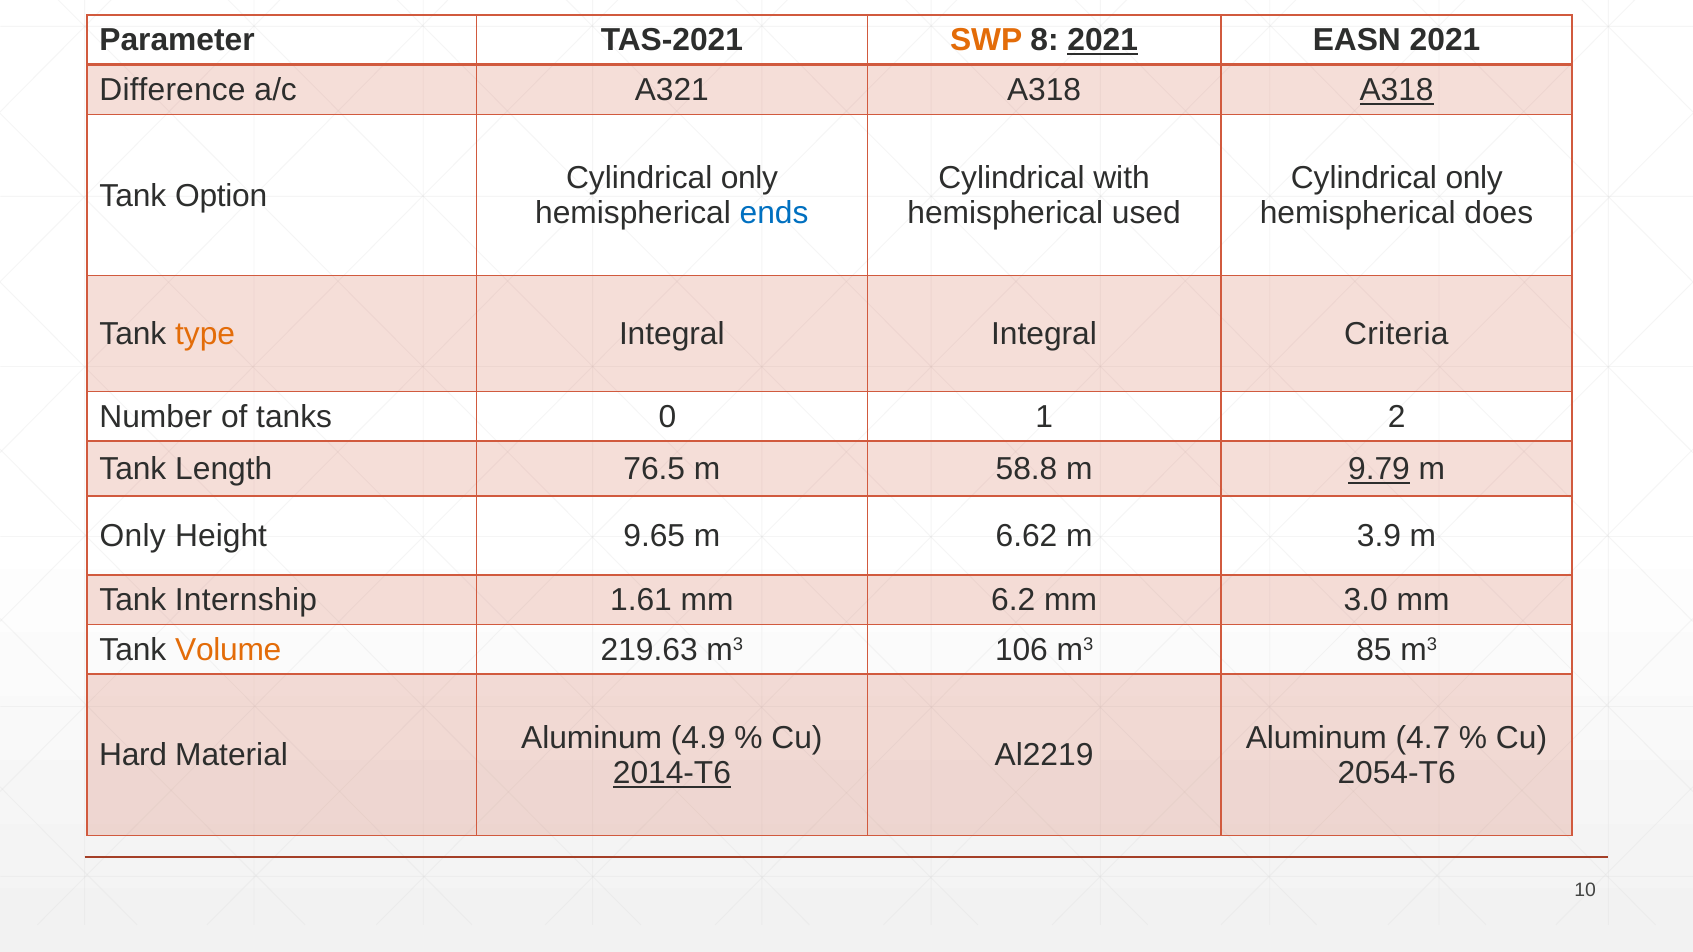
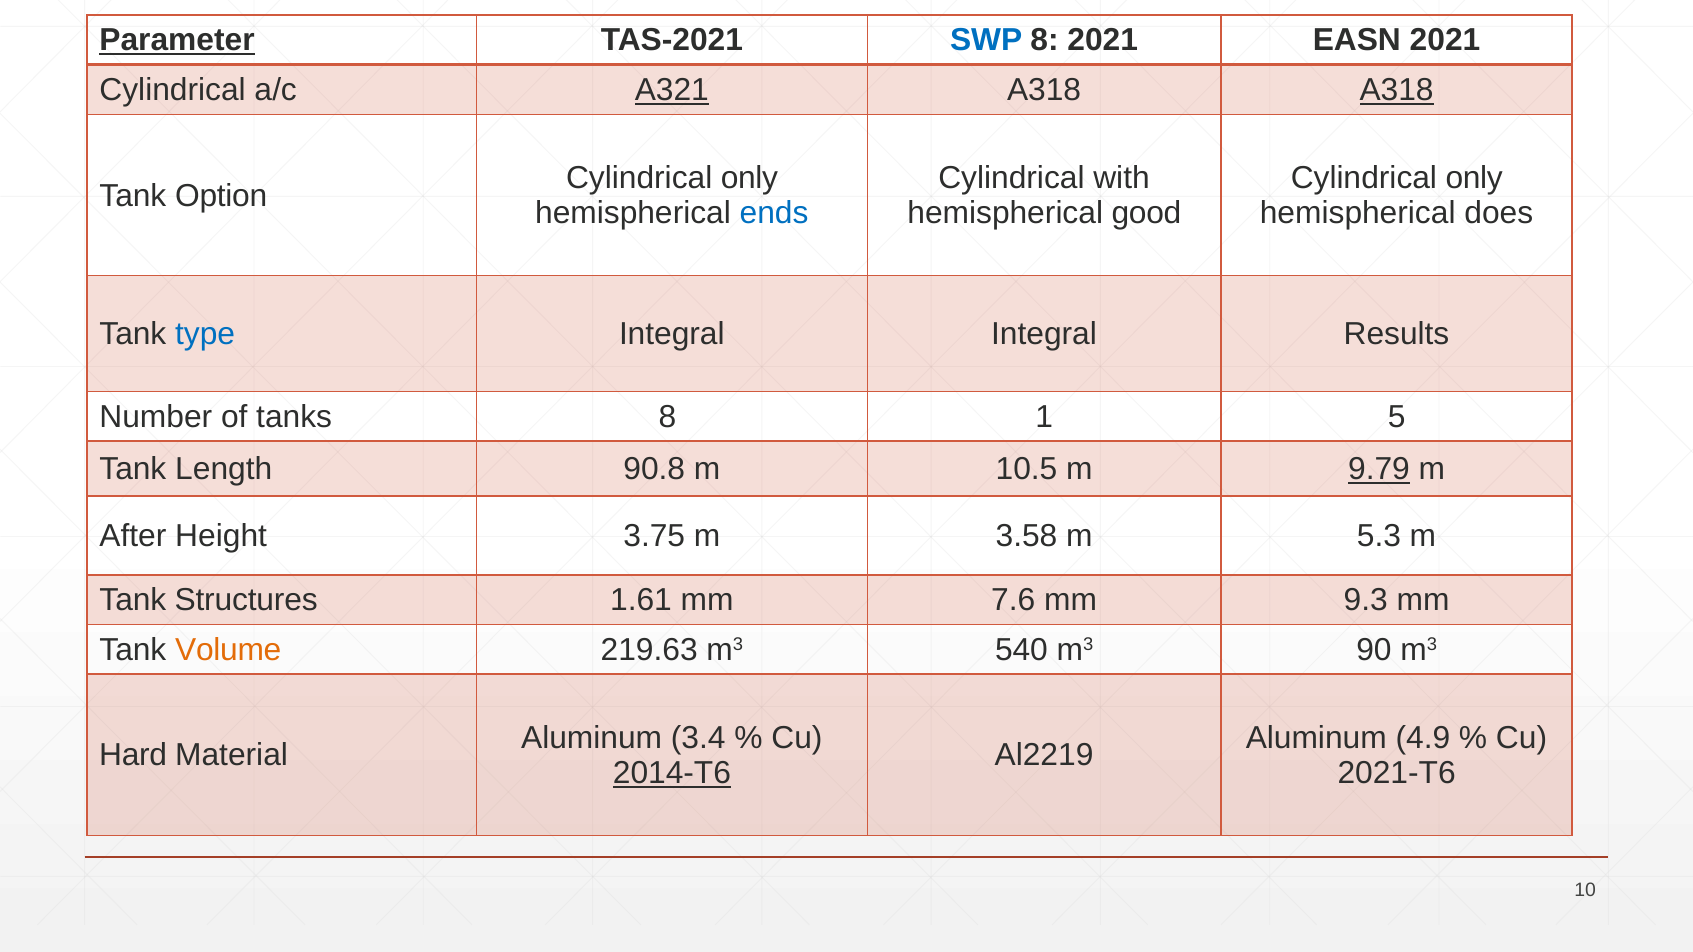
Parameter underline: none -> present
SWP colour: orange -> blue
2021 at (1103, 41) underline: present -> none
Difference at (173, 90): Difference -> Cylindrical
A321 underline: none -> present
used: used -> good
type colour: orange -> blue
Criteria: Criteria -> Results
tanks 0: 0 -> 8
2: 2 -> 5
76.5: 76.5 -> 90.8
58.8: 58.8 -> 10.5
Only at (133, 536): Only -> After
9.65: 9.65 -> 3.75
6.62: 6.62 -> 3.58
3.9: 3.9 -> 5.3
Internship: Internship -> Structures
6.2: 6.2 -> 7.6
3.0: 3.0 -> 9.3
106: 106 -> 540
85: 85 -> 90
4.9: 4.9 -> 3.4
4.7: 4.7 -> 4.9
2054-T6: 2054-T6 -> 2021-T6
